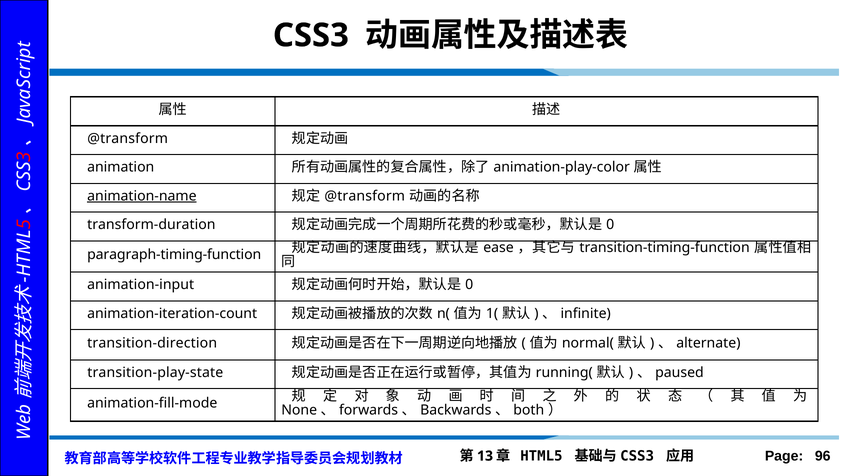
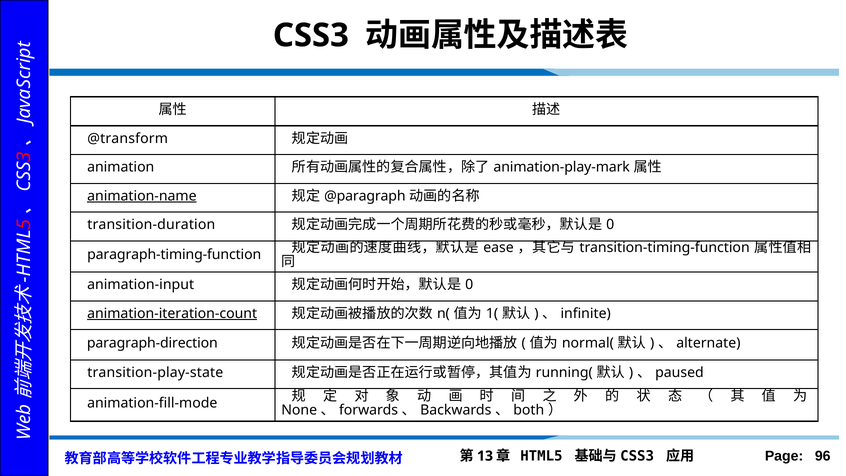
animation-play-color: animation-play-color -> animation-play-mark
@transform at (365, 196): @transform -> @paragraph
transform-duration: transform-duration -> transition-duration
animation-iteration-count underline: none -> present
transition-direction: transition-direction -> paragraph-direction
